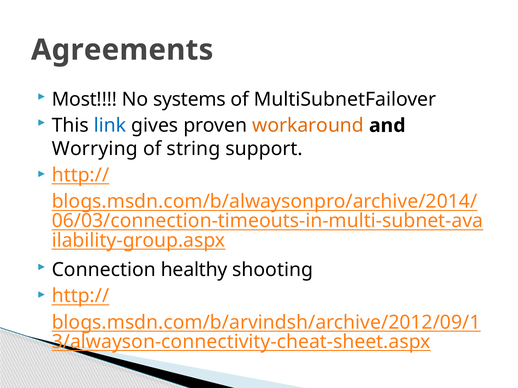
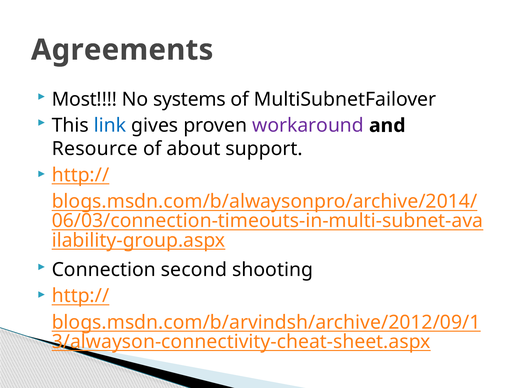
workaround colour: orange -> purple
Worrying: Worrying -> Resource
string: string -> about
healthy: healthy -> second
